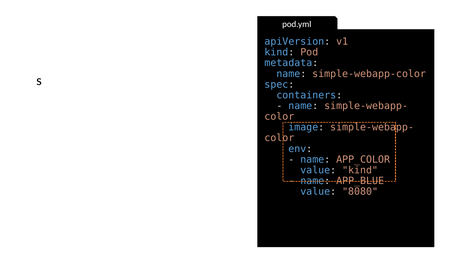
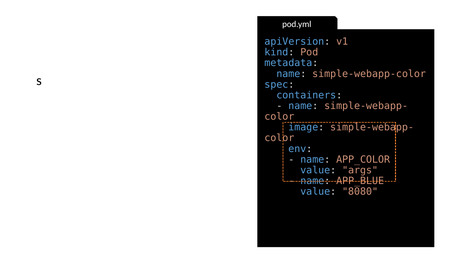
value kind: kind -> args
